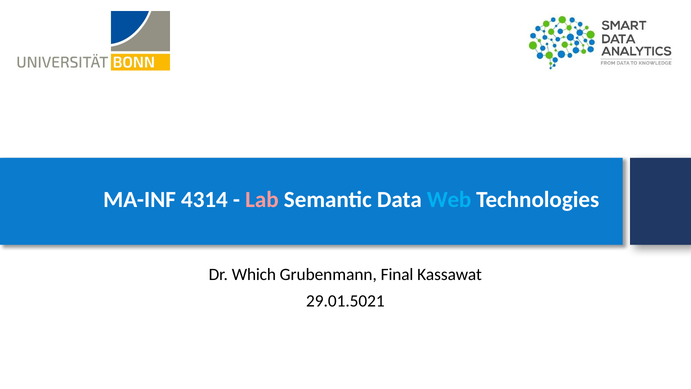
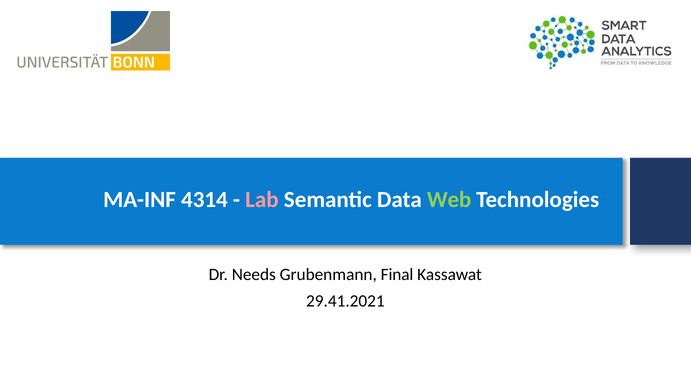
Web colour: light blue -> light green
Which: Which -> Needs
29.01.5021: 29.01.5021 -> 29.41.2021
